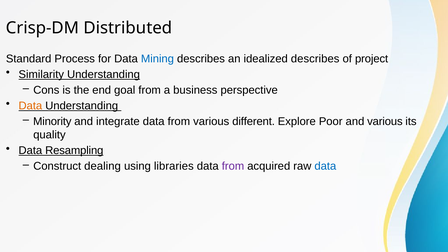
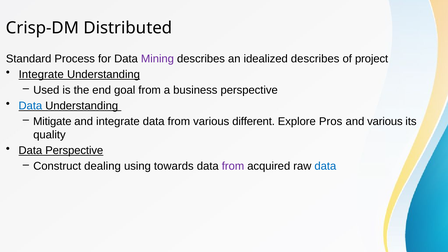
Mining colour: blue -> purple
Similarity at (41, 74): Similarity -> Integrate
Cons: Cons -> Used
Data at (30, 106) colour: orange -> blue
Minority: Minority -> Mitigate
Poor: Poor -> Pros
Data Resampling: Resampling -> Perspective
libraries: libraries -> towards
